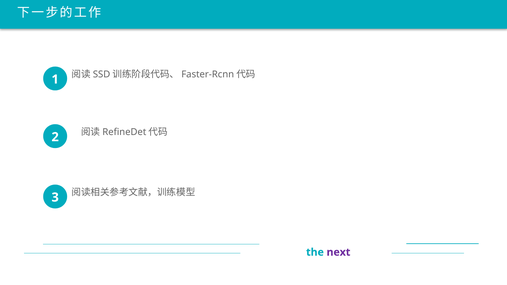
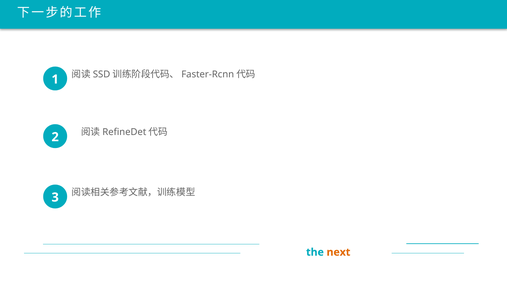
next colour: purple -> orange
